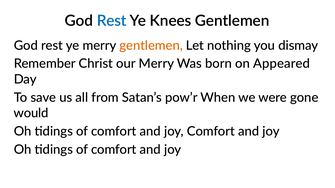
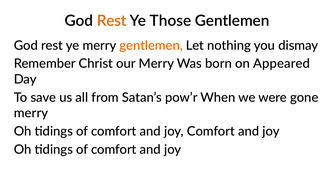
Rest at (112, 21) colour: blue -> orange
Knees: Knees -> Those
would at (31, 113): would -> merry
